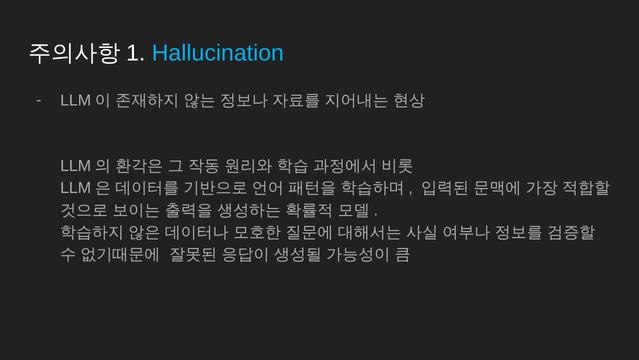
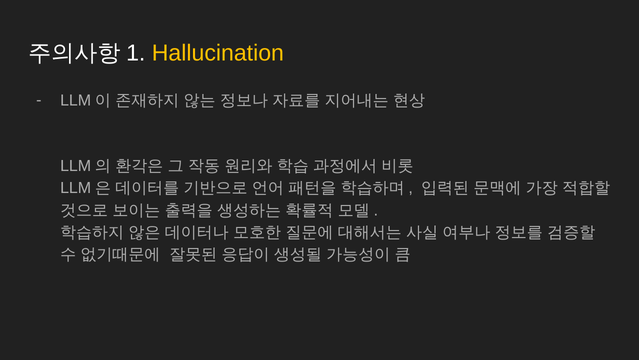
Hallucination colour: light blue -> yellow
